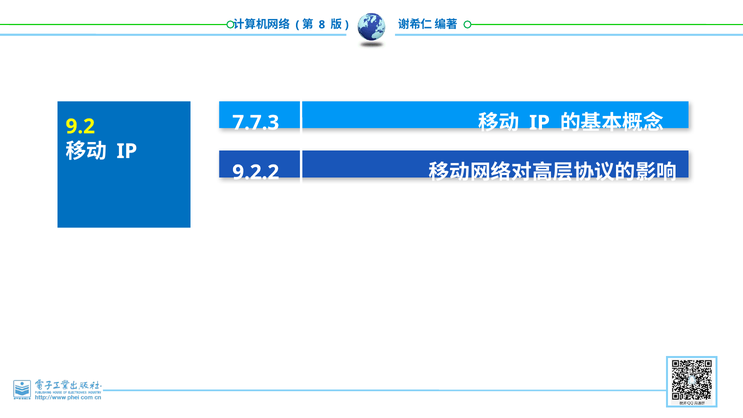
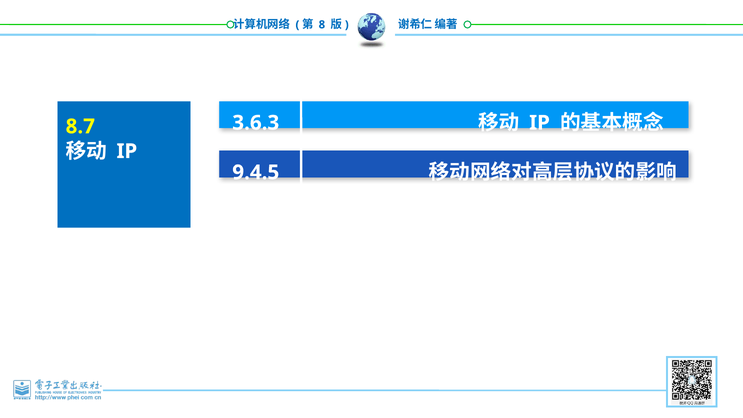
7.7.3: 7.7.3 -> 3.6.3
9.2: 9.2 -> 8.7
9.2.2: 9.2.2 -> 9.4.5
